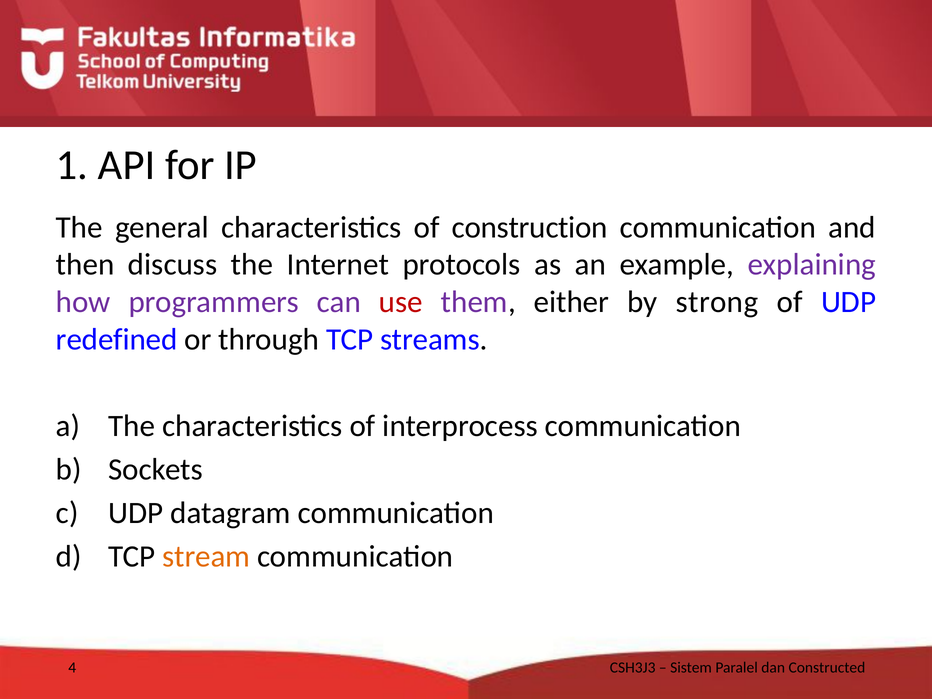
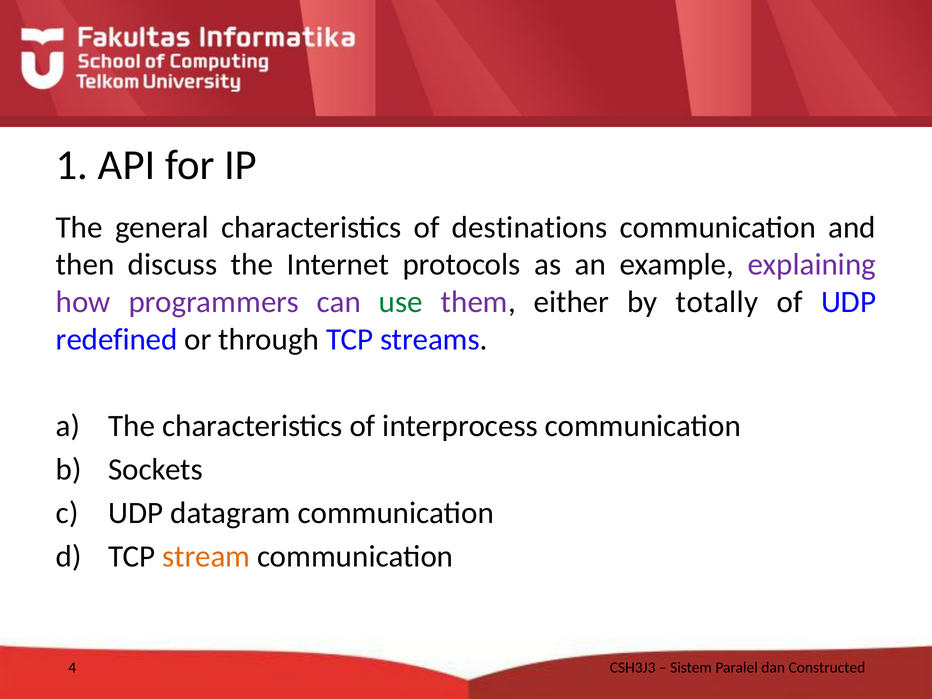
construction: construction -> destinations
use colour: red -> green
strong: strong -> totally
